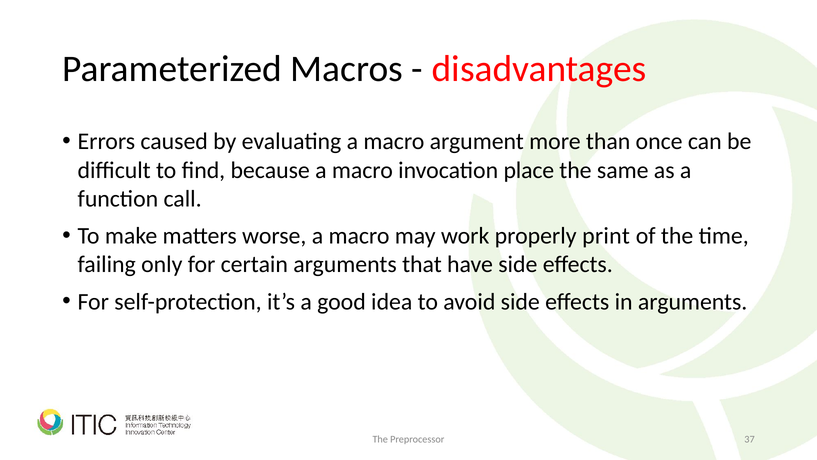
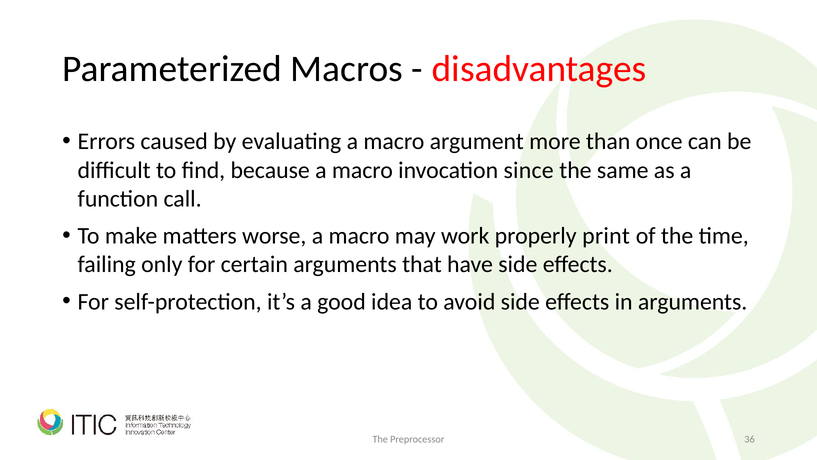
place: place -> since
37: 37 -> 36
